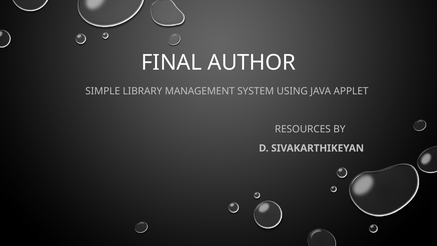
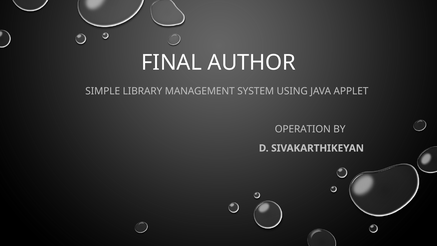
RESOURCES: RESOURCES -> OPERATION
